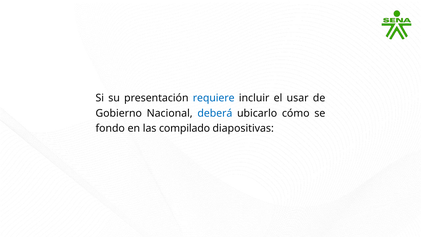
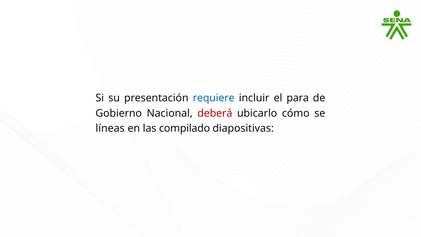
usar: usar -> para
deberá colour: blue -> red
fondo: fondo -> líneas
